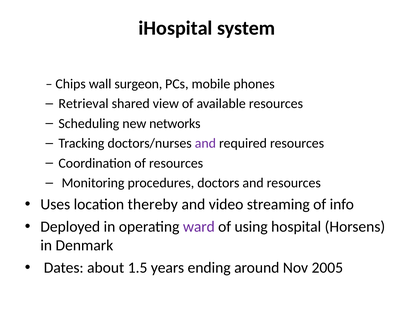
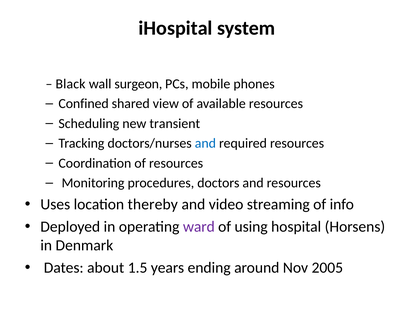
Chips: Chips -> Black
Retrieval: Retrieval -> Confined
networks: networks -> transient
and at (205, 143) colour: purple -> blue
